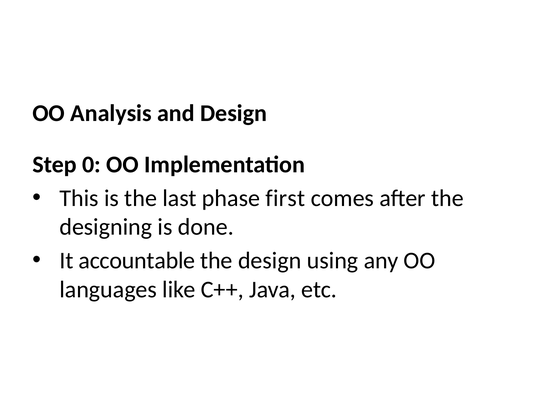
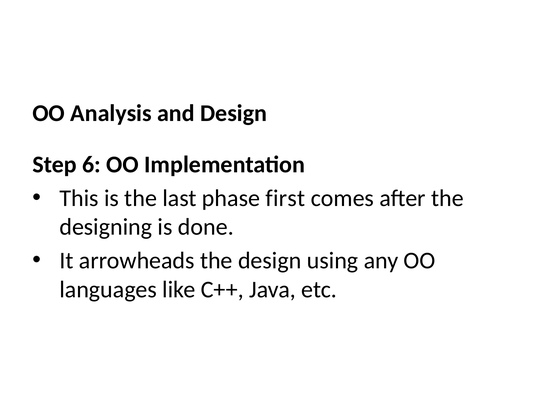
0: 0 -> 6
accountable: accountable -> arrowheads
